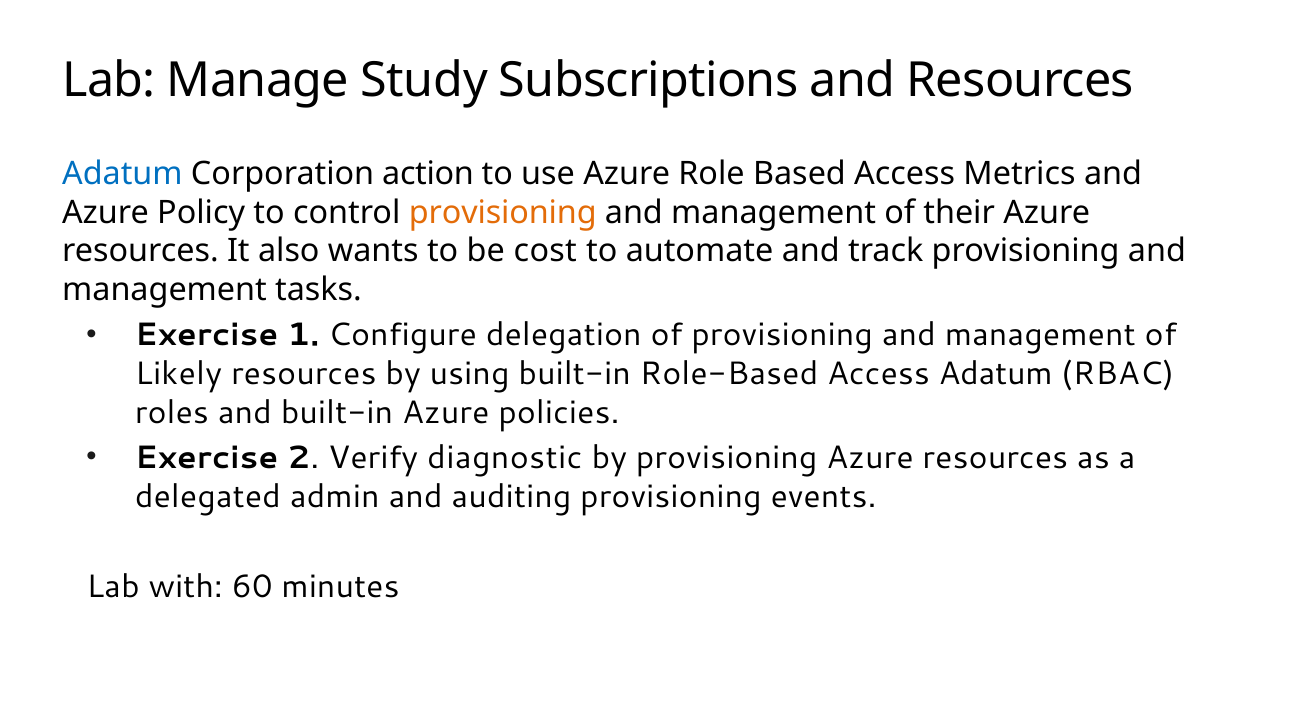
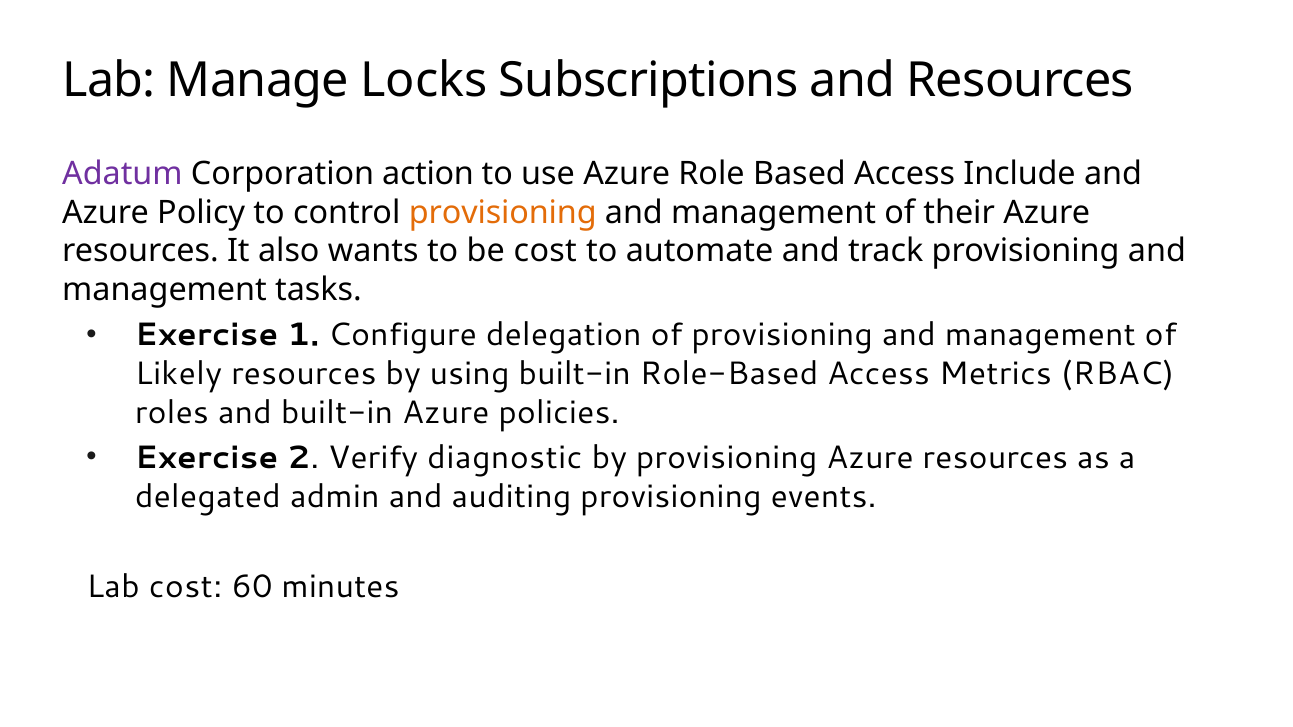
Study: Study -> Locks
Adatum at (122, 174) colour: blue -> purple
Metrics: Metrics -> Include
Access Adatum: Adatum -> Metrics
Lab with: with -> cost
